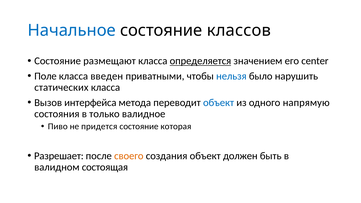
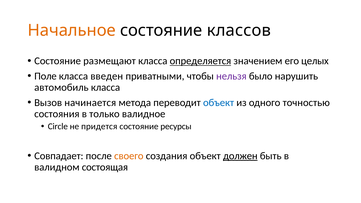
Начальное colour: blue -> orange
center: center -> целых
нельзя colour: blue -> purple
статических: статических -> автомобиль
интерфейса: интерфейса -> начинается
напрямую: напрямую -> точностью
Пиво: Пиво -> Circle
которая: которая -> ресурсы
Разрешает: Разрешает -> Совпадает
должен underline: none -> present
